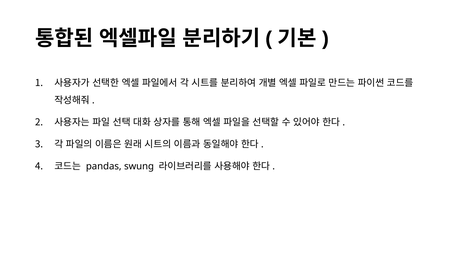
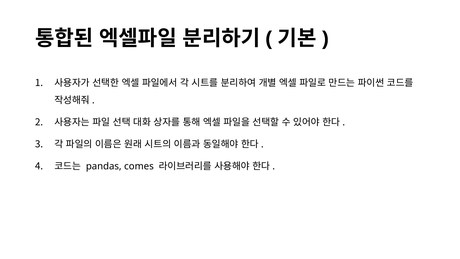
swung: swung -> comes
